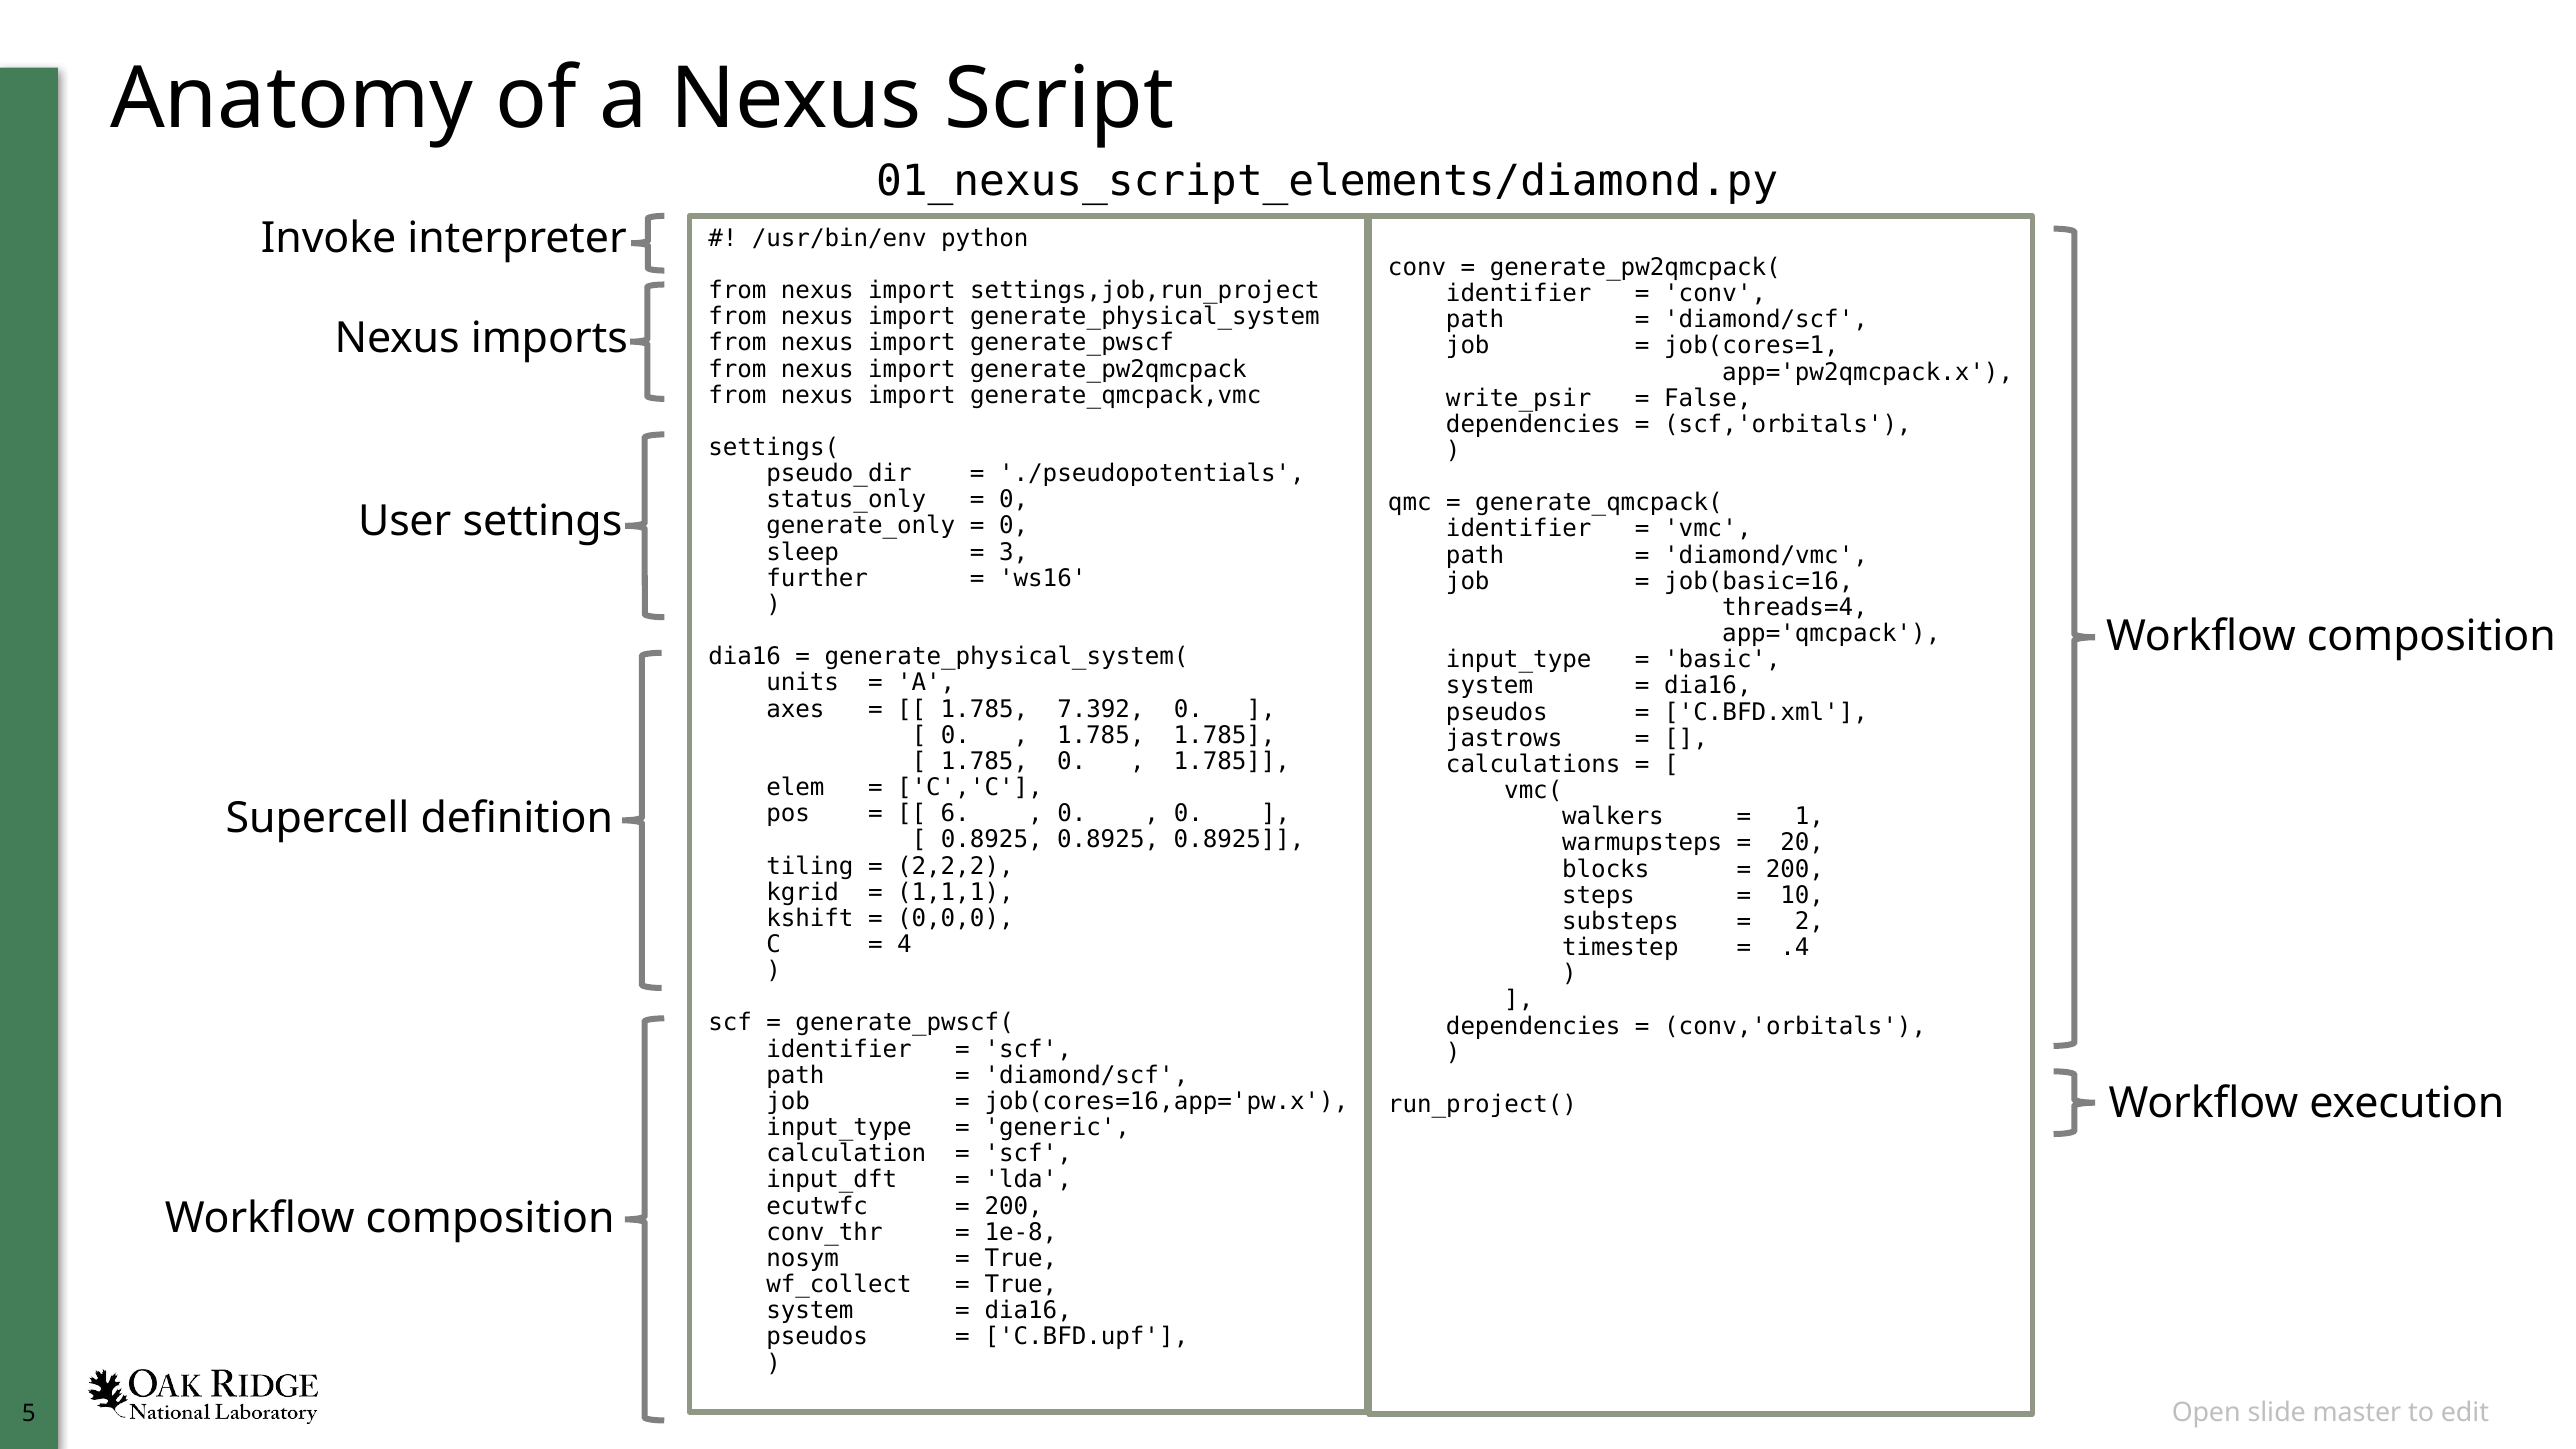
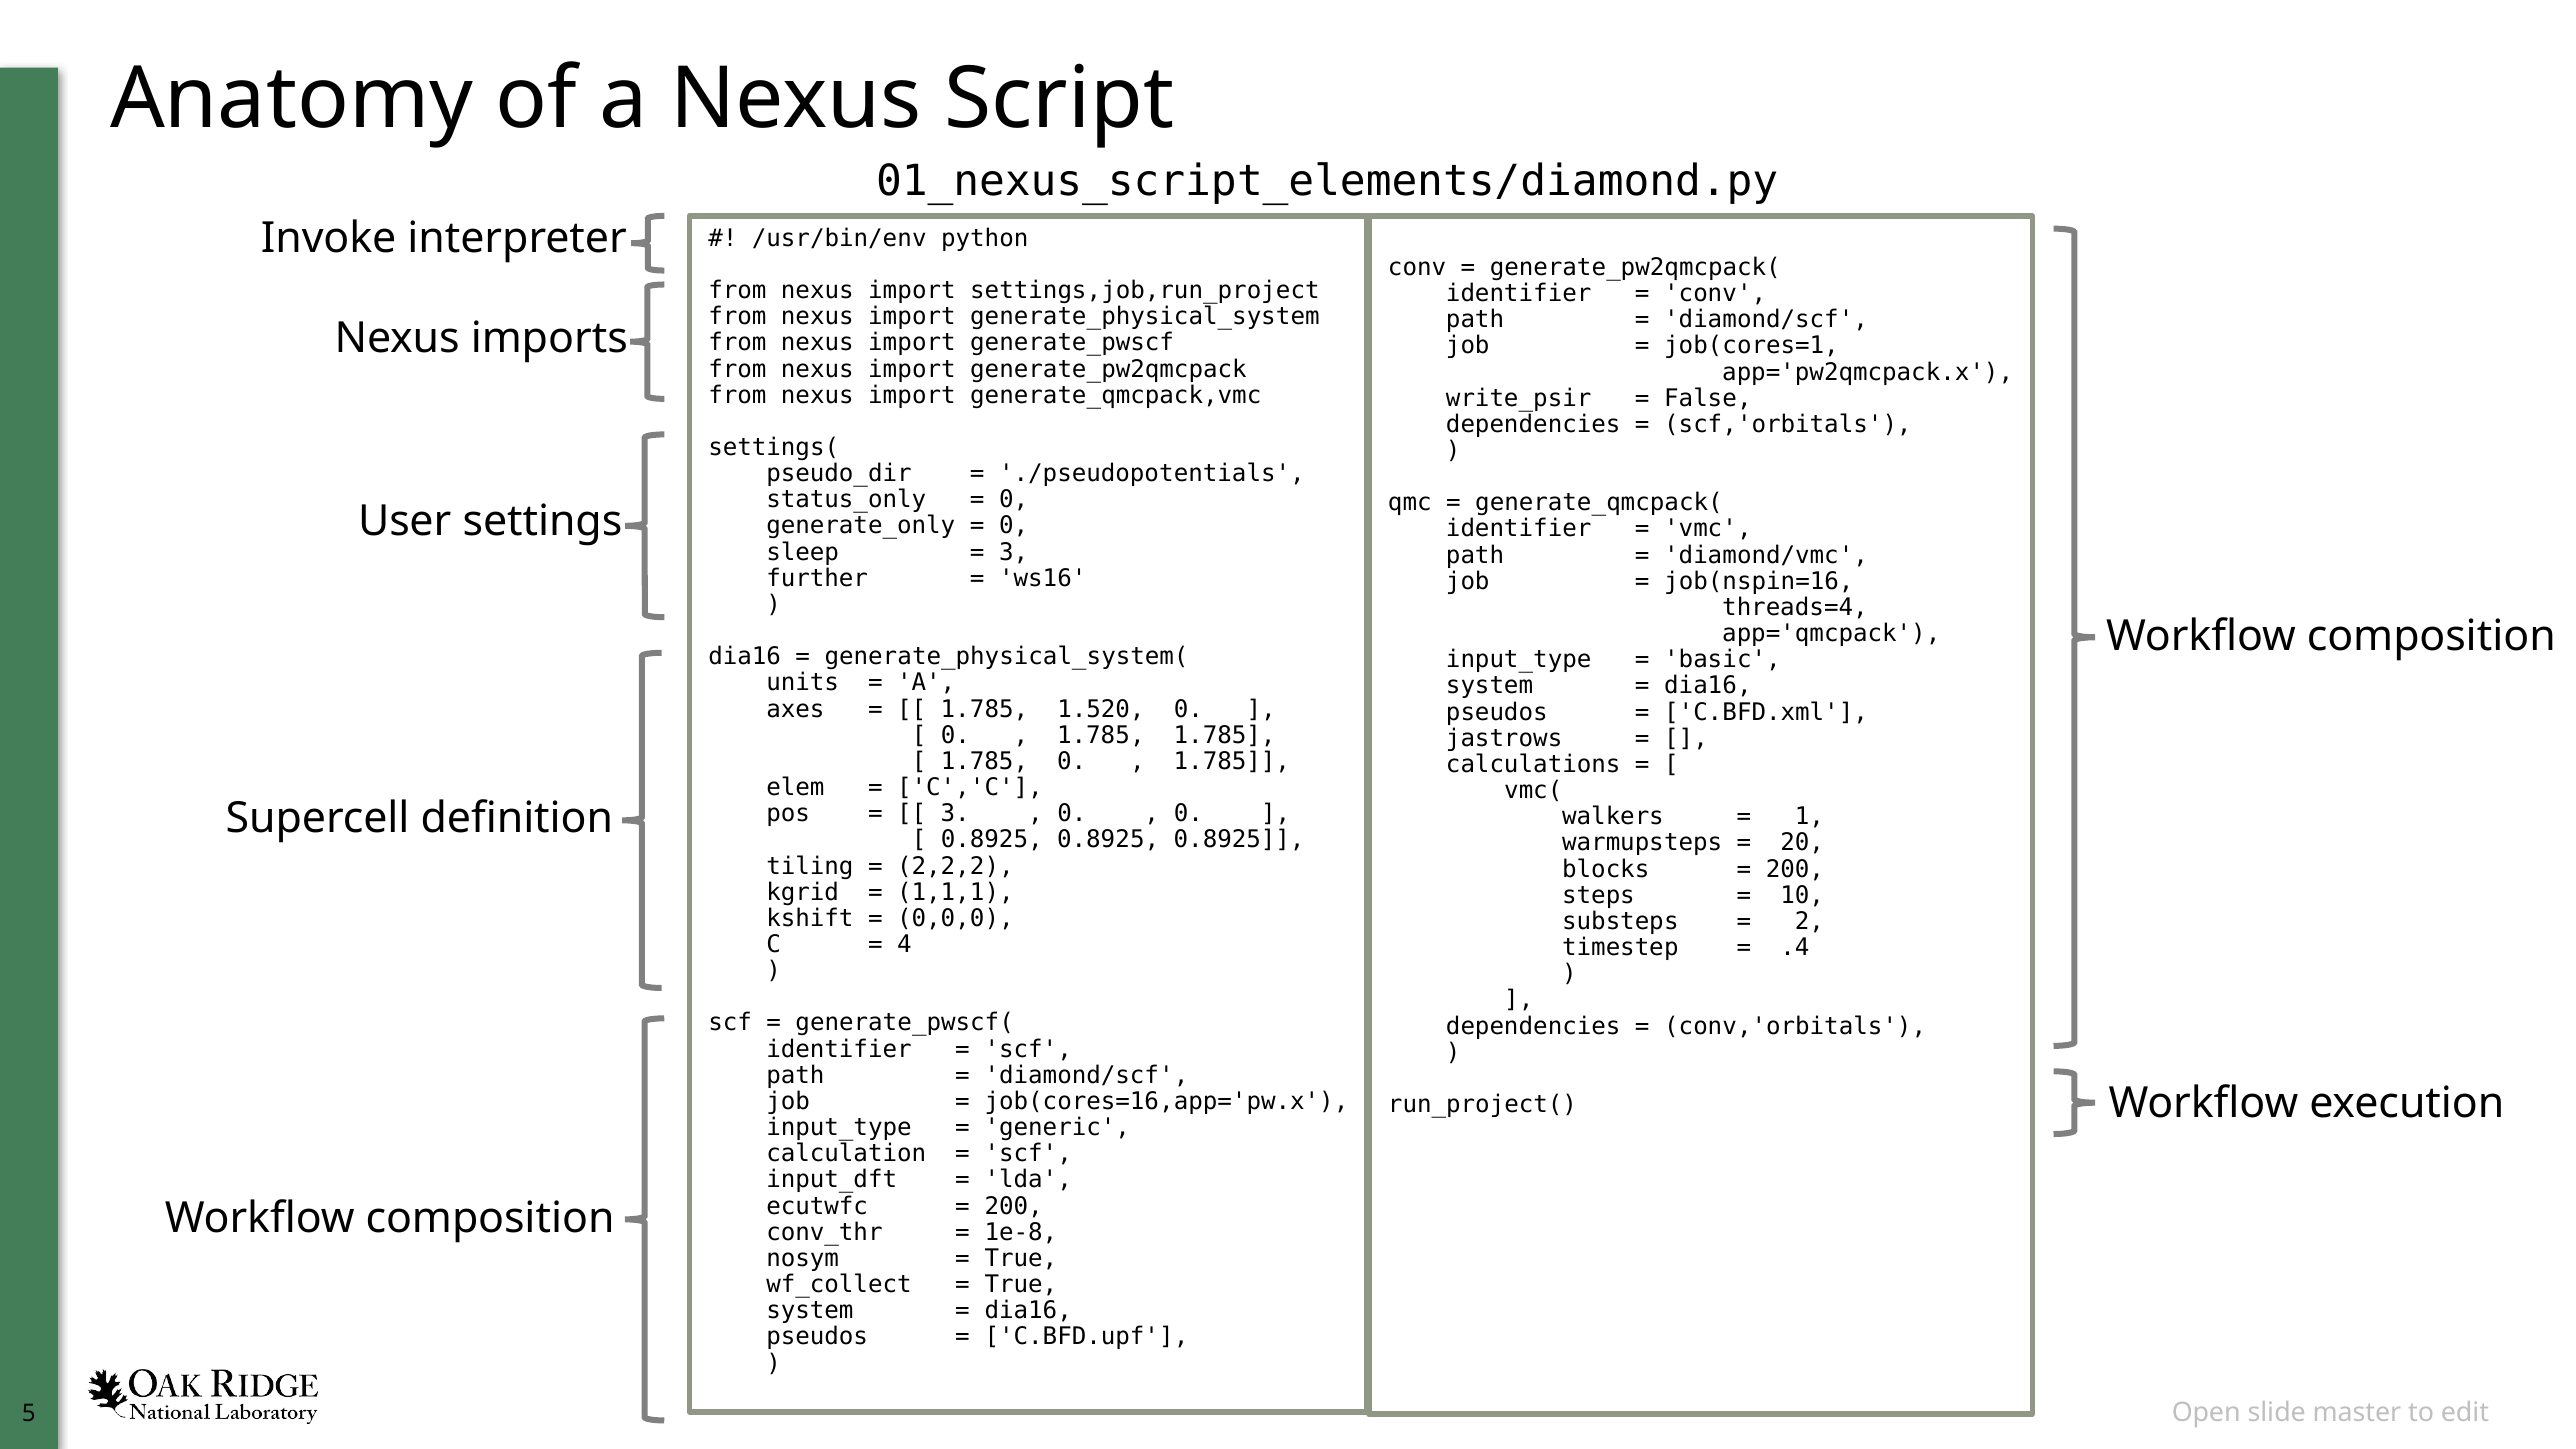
job(basic=16: job(basic=16 -> job(nspin=16
7.392: 7.392 -> 1.520
6 at (955, 814): 6 -> 3
